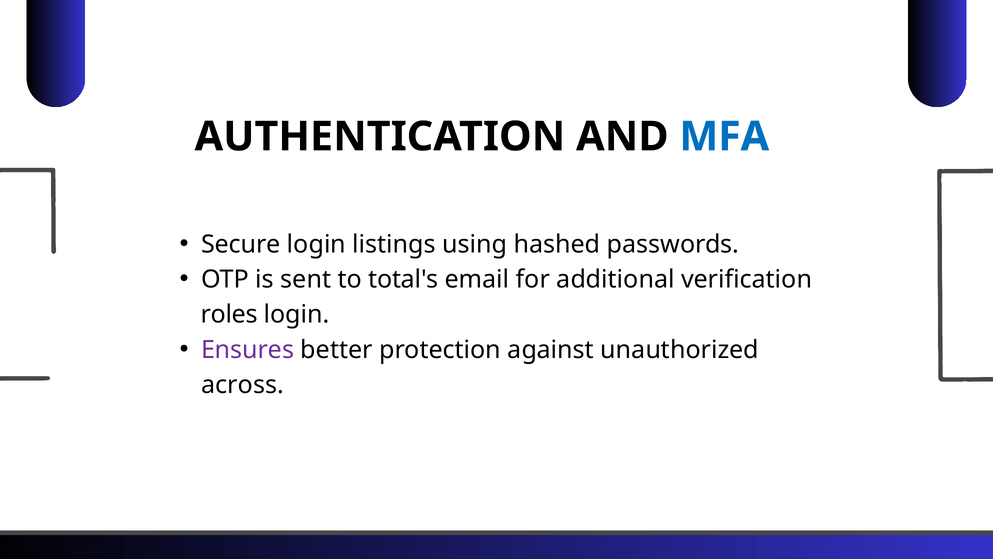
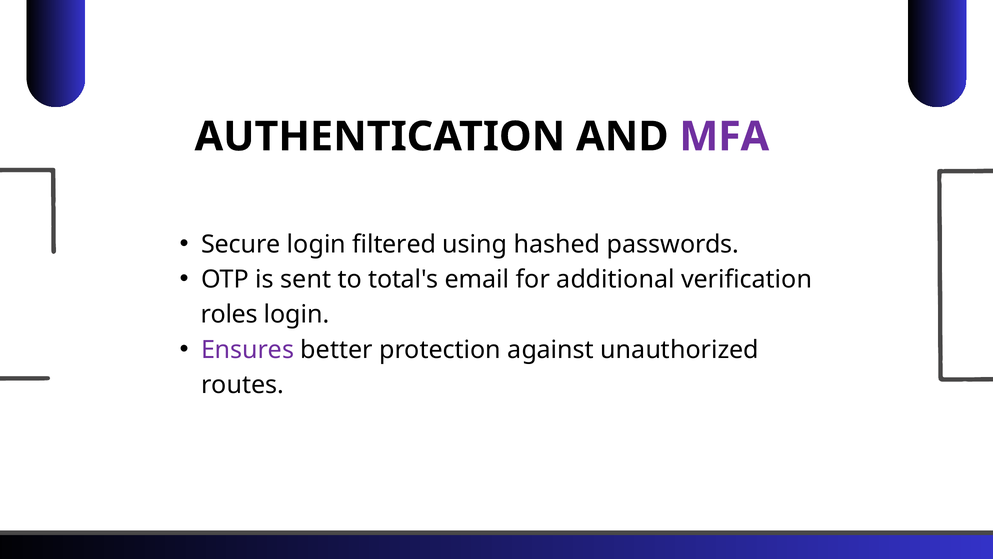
MFA colour: blue -> purple
listings: listings -> filtered
across: across -> routes
